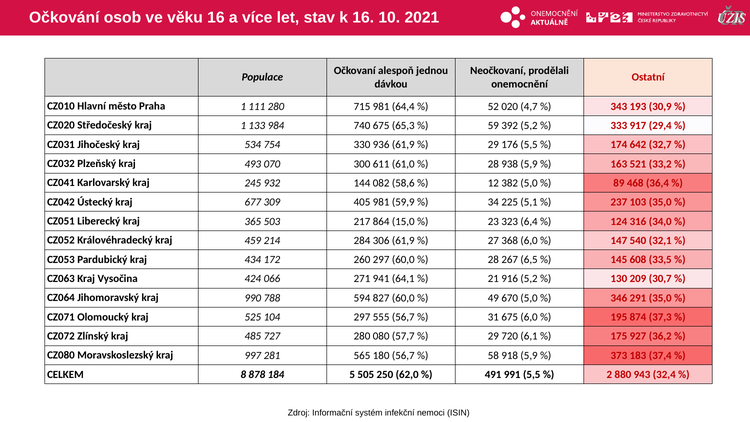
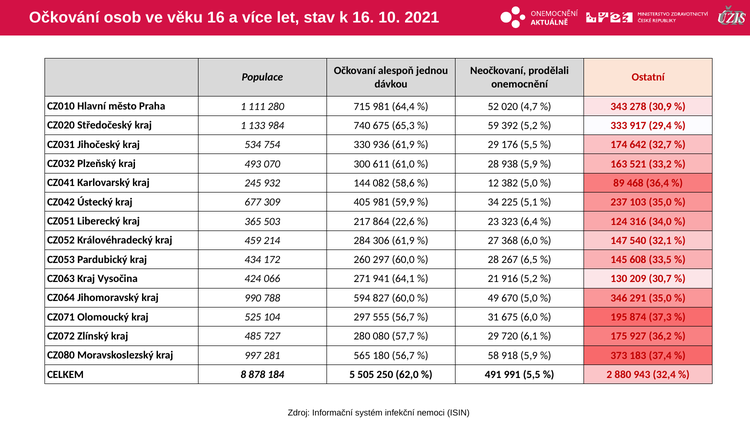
193: 193 -> 278
15,0: 15,0 -> 22,6
